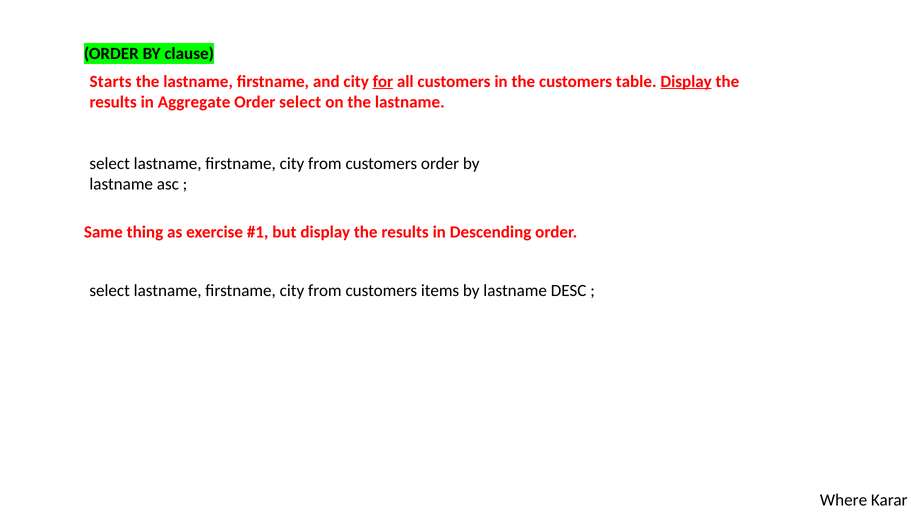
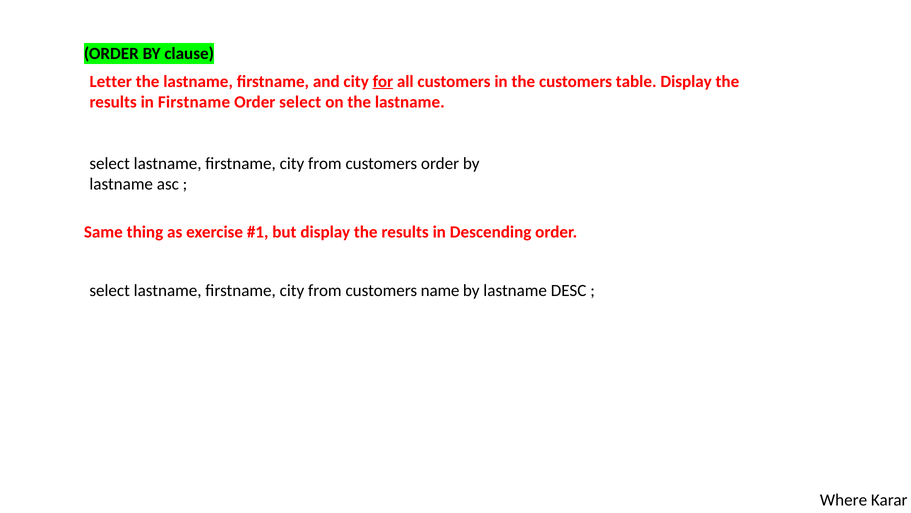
Starts: Starts -> Letter
Display at (686, 81) underline: present -> none
in Aggregate: Aggregate -> Firstname
items: items -> name
